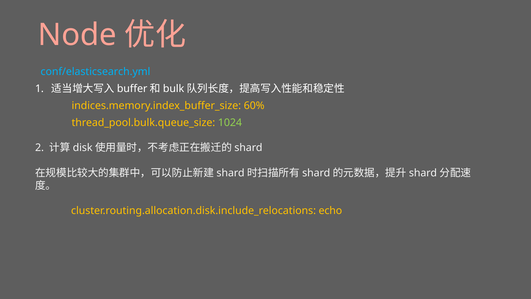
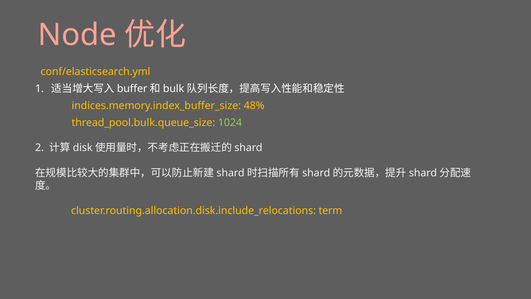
conf/elasticsearch.yml colour: light blue -> yellow
60%: 60% -> 48%
echo: echo -> term
